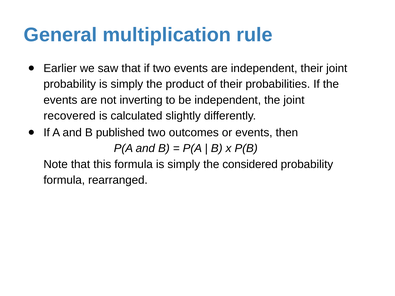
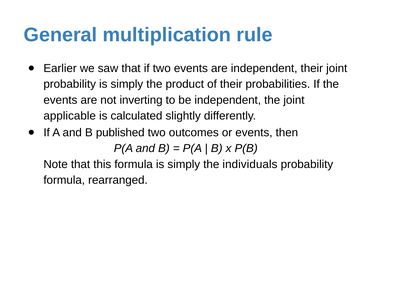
recovered: recovered -> applicable
considered: considered -> individuals
